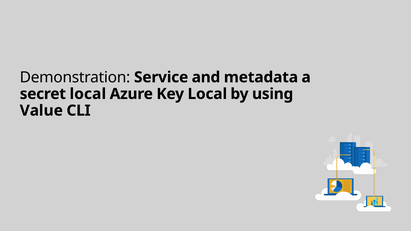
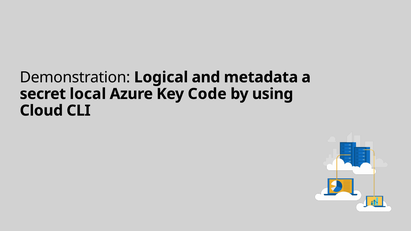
Service: Service -> Logical
Key Local: Local -> Code
Value: Value -> Cloud
